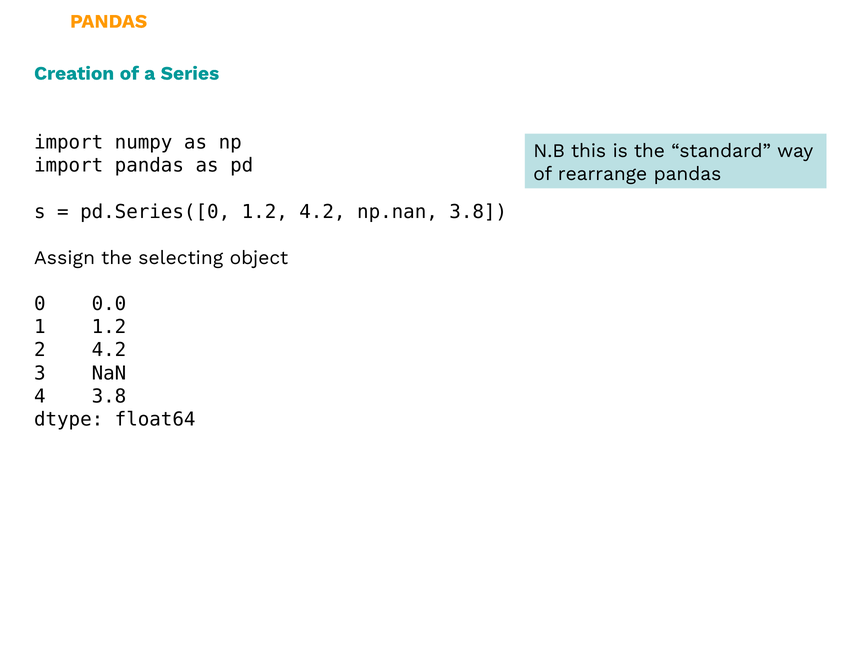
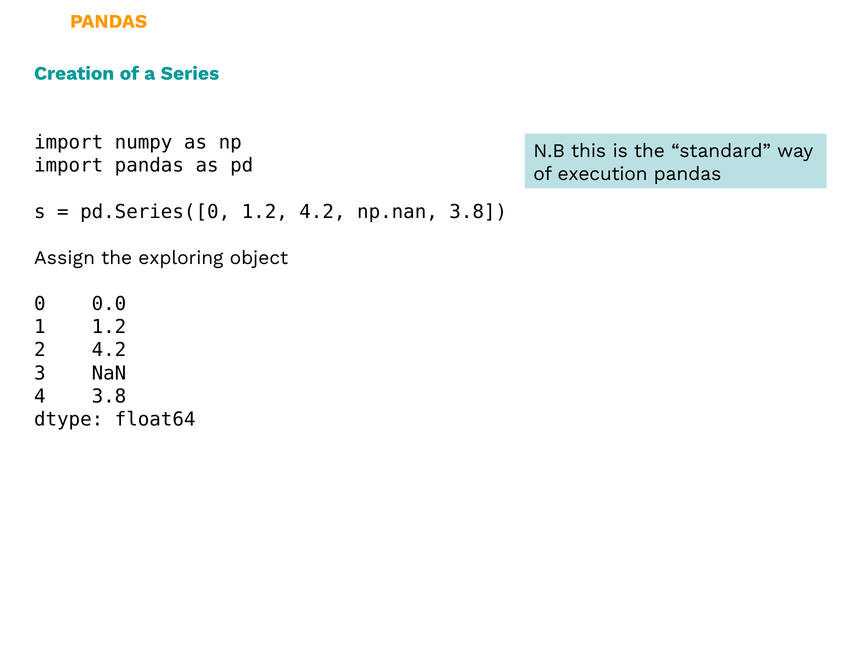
rearrange: rearrange -> execution
selecting: selecting -> exploring
